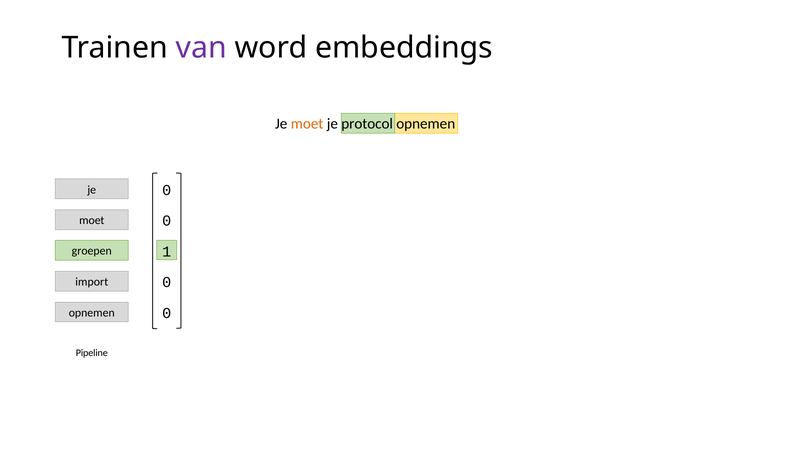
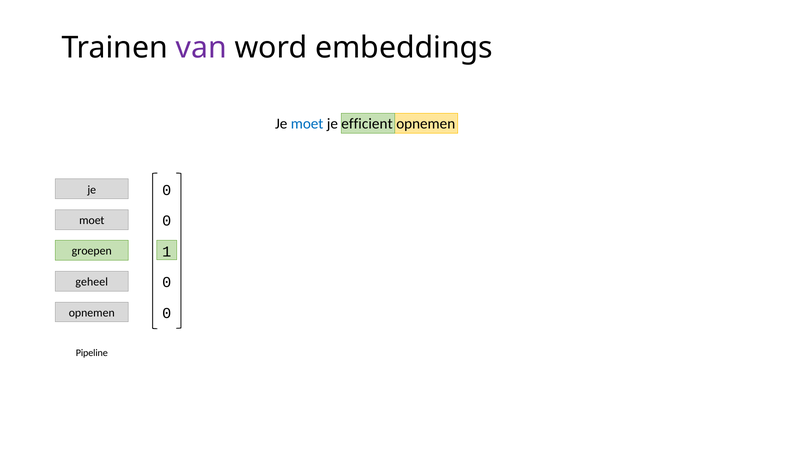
moet at (307, 124) colour: orange -> blue
protocol: protocol -> efficient
import: import -> geheel
